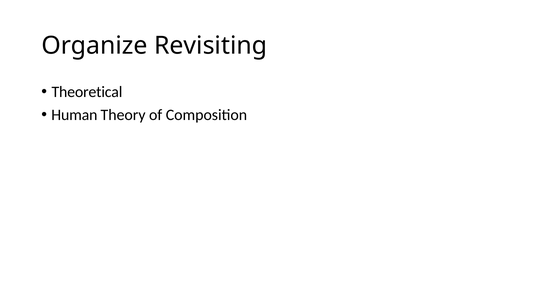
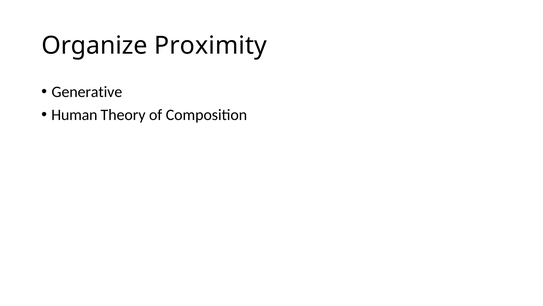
Revisiting: Revisiting -> Proximity
Theoretical: Theoretical -> Generative
